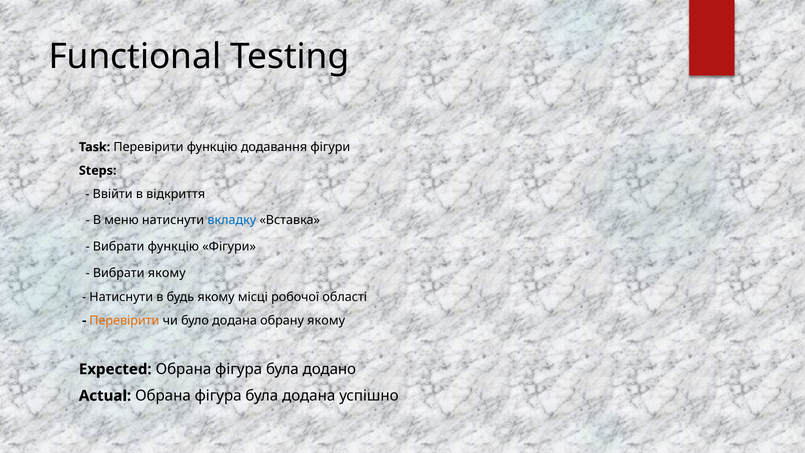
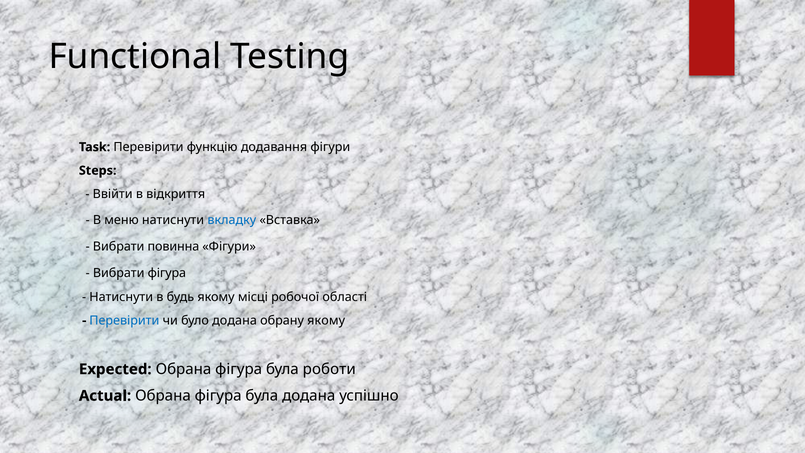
Вибрати функцію: функцію -> повинна
Вибрати якому: якому -> фігура
Перевірити at (124, 320) colour: orange -> blue
додано: додано -> роботи
